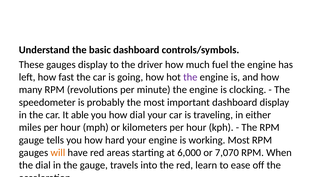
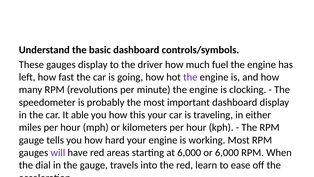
how dial: dial -> this
will colour: orange -> purple
or 7,070: 7,070 -> 6,000
